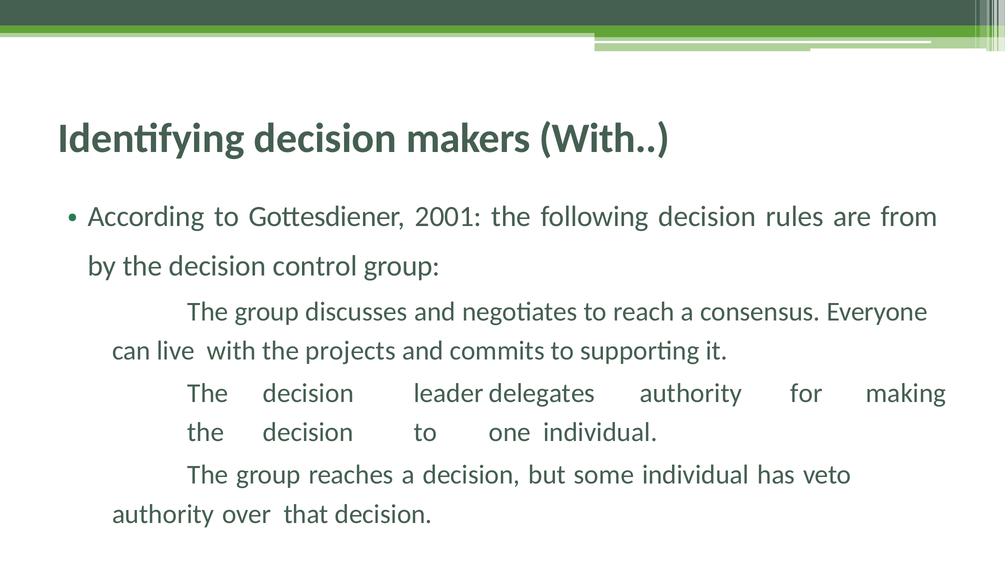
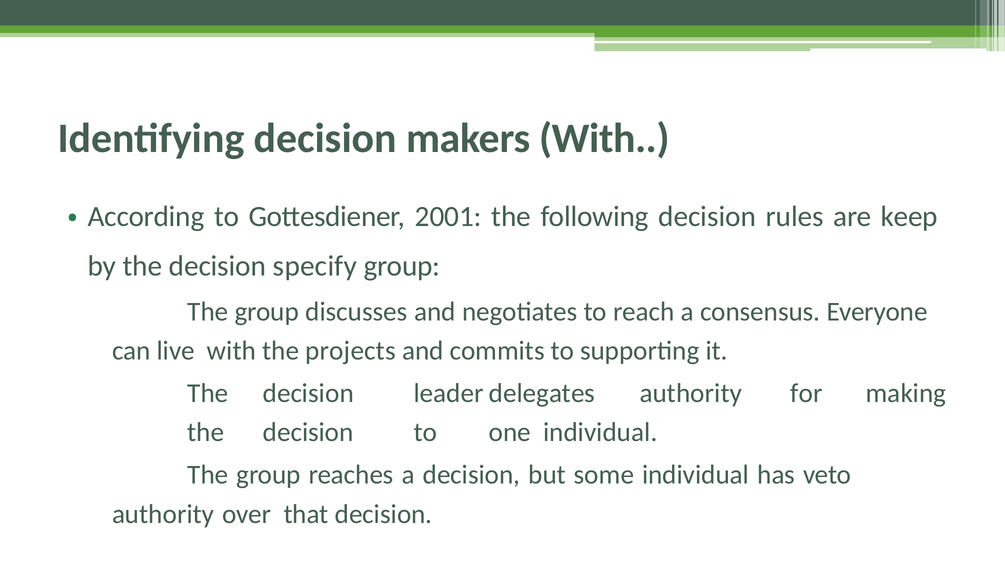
from: from -> keep
control: control -> specify
